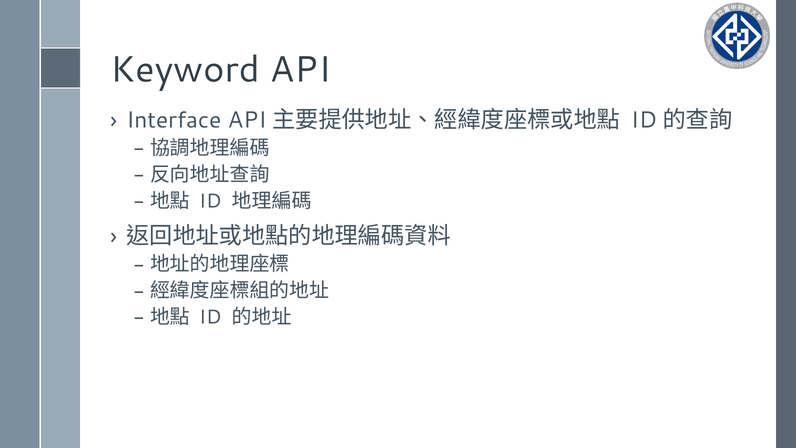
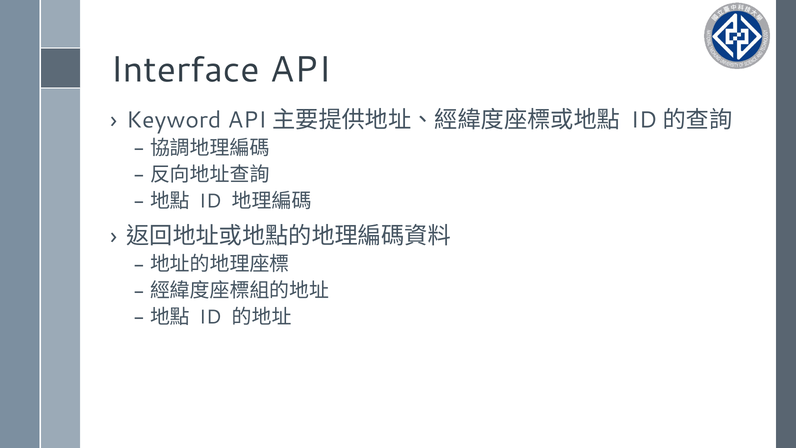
Keyword: Keyword -> Interface
Interface: Interface -> Keyword
